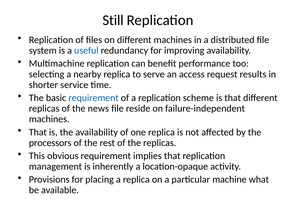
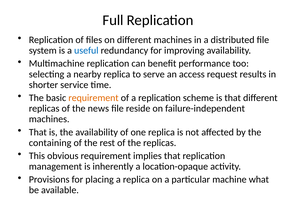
Still: Still -> Full
requirement at (94, 98) colour: blue -> orange
processors: processors -> containing
